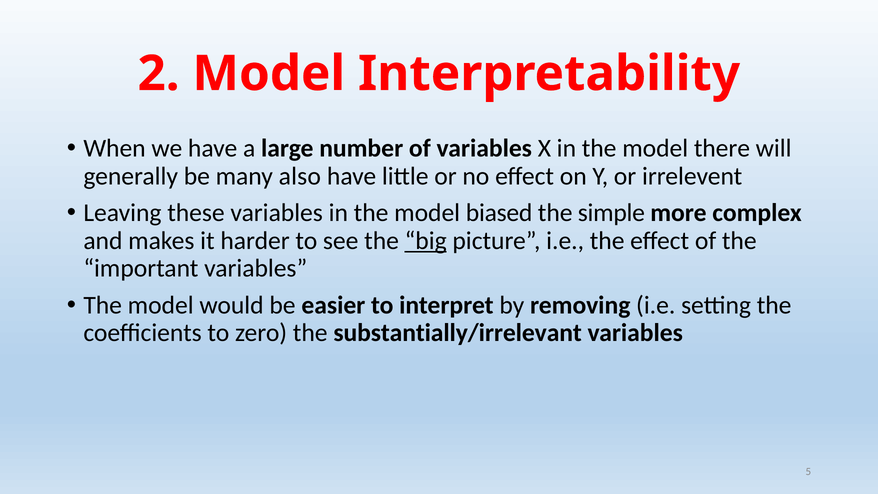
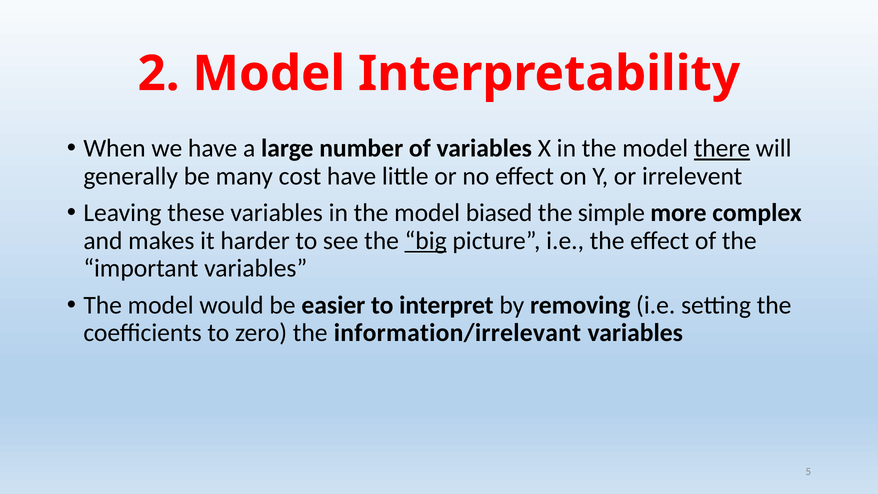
there underline: none -> present
also: also -> cost
substantially/irrelevant: substantially/irrelevant -> information/irrelevant
